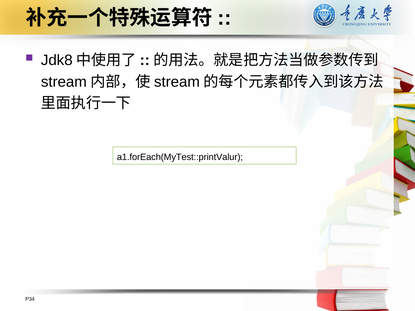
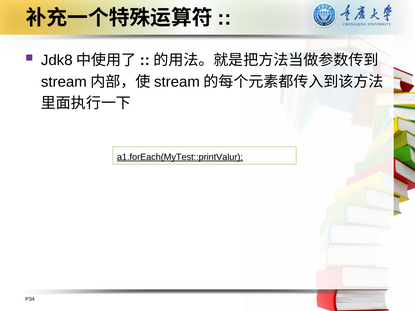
a1.forEach(MyTest::printValur underline: none -> present
